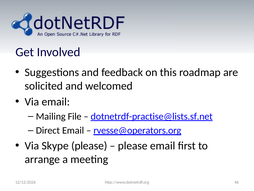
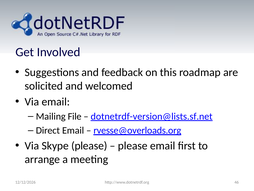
dotnetrdf-practise@lists.sf.net: dotnetrdf-practise@lists.sf.net -> dotnetrdf-version@lists.sf.net
rvesse@operators.org: rvesse@operators.org -> rvesse@overloads.org
